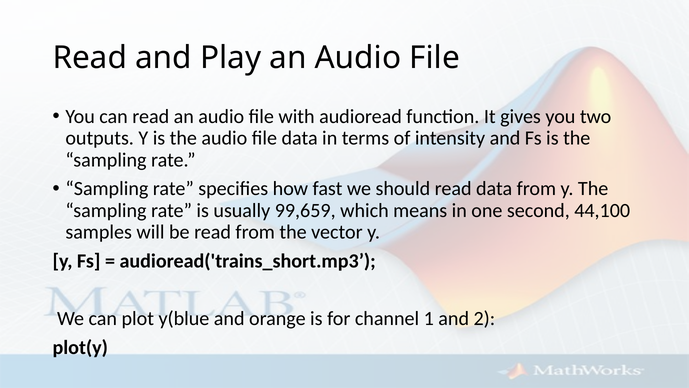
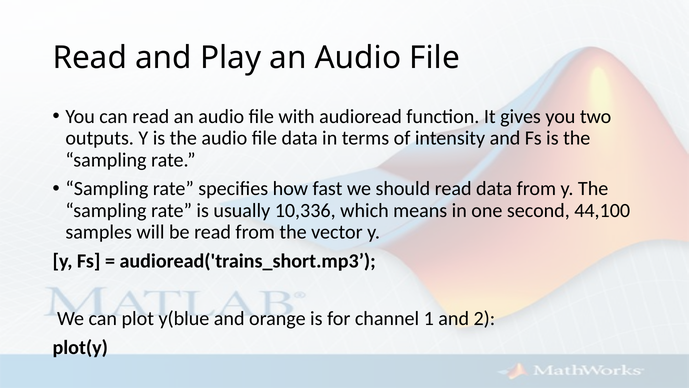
99,659: 99,659 -> 10,336
